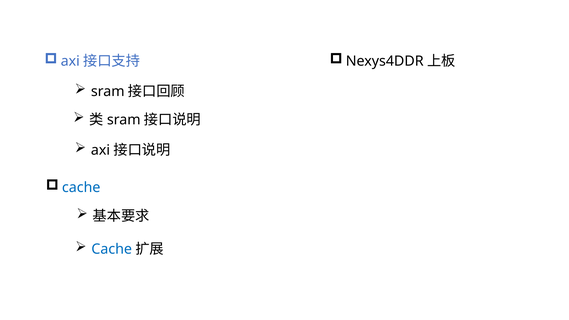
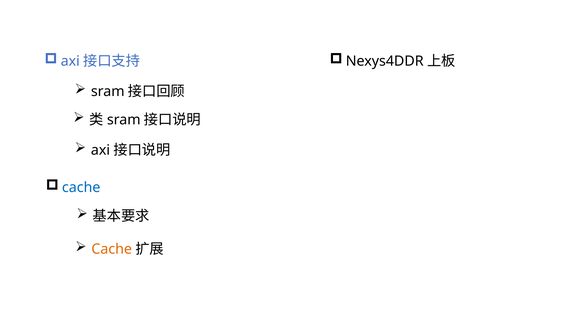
Cache at (112, 249) colour: blue -> orange
